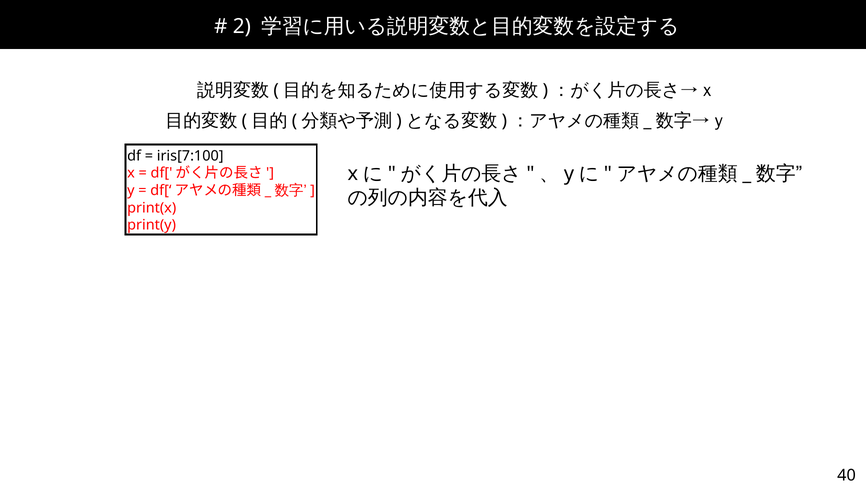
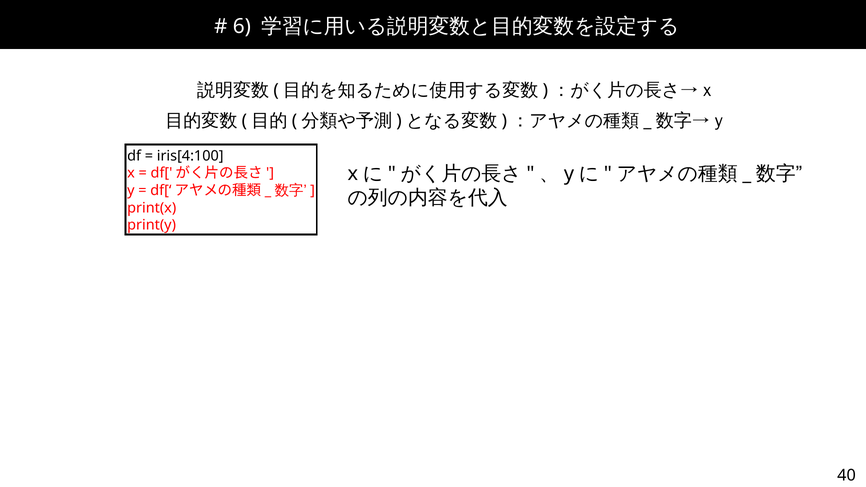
2: 2 -> 6
iris[7:100: iris[7:100 -> iris[4:100
